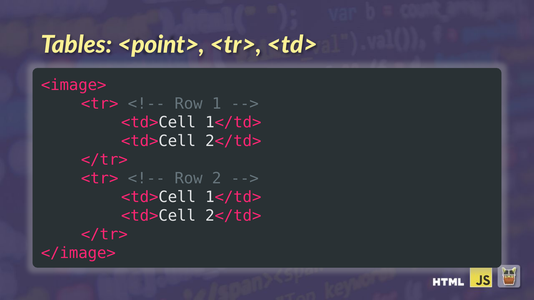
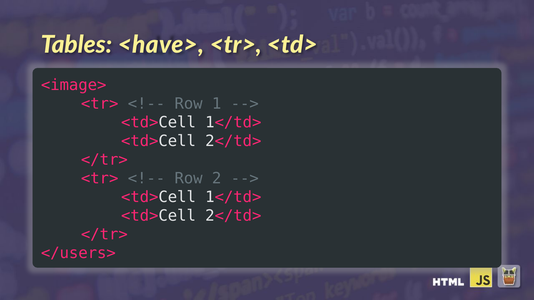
<point>: <point> -> <have>
</image>: </image> -> </users>
